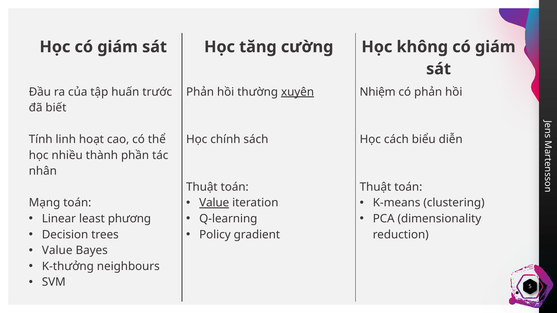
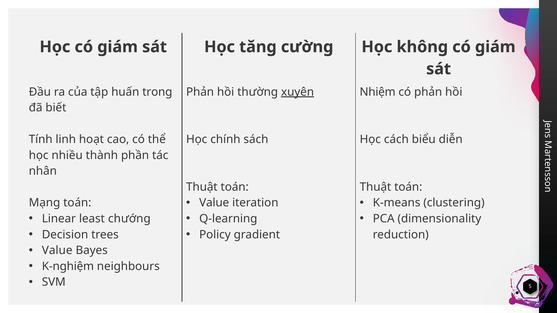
trước: trước -> trọng
Value at (214, 203) underline: present -> none
phương: phương -> chướng
K-thưởng: K-thưởng -> K-nghiệm
